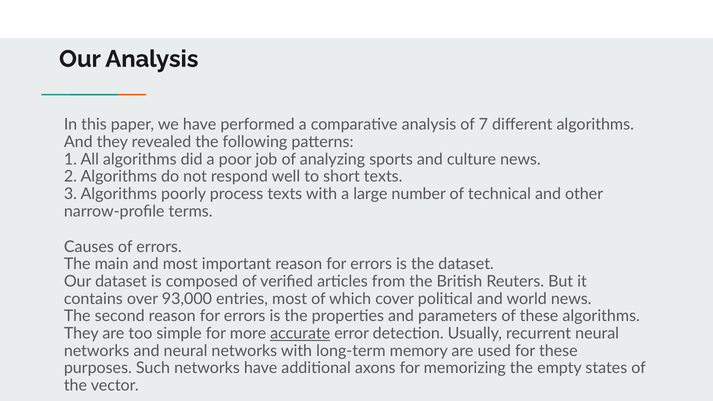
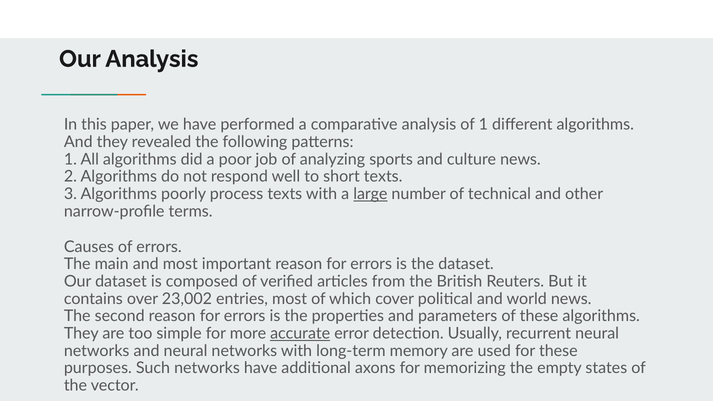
of 7: 7 -> 1
large underline: none -> present
93,000: 93,000 -> 23,002
